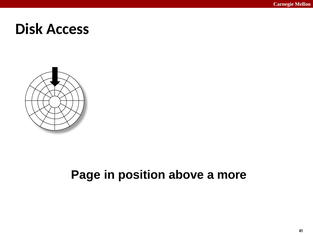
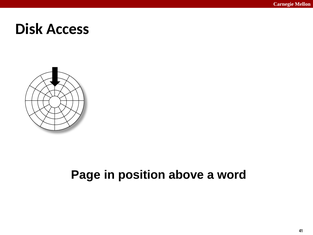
more: more -> word
